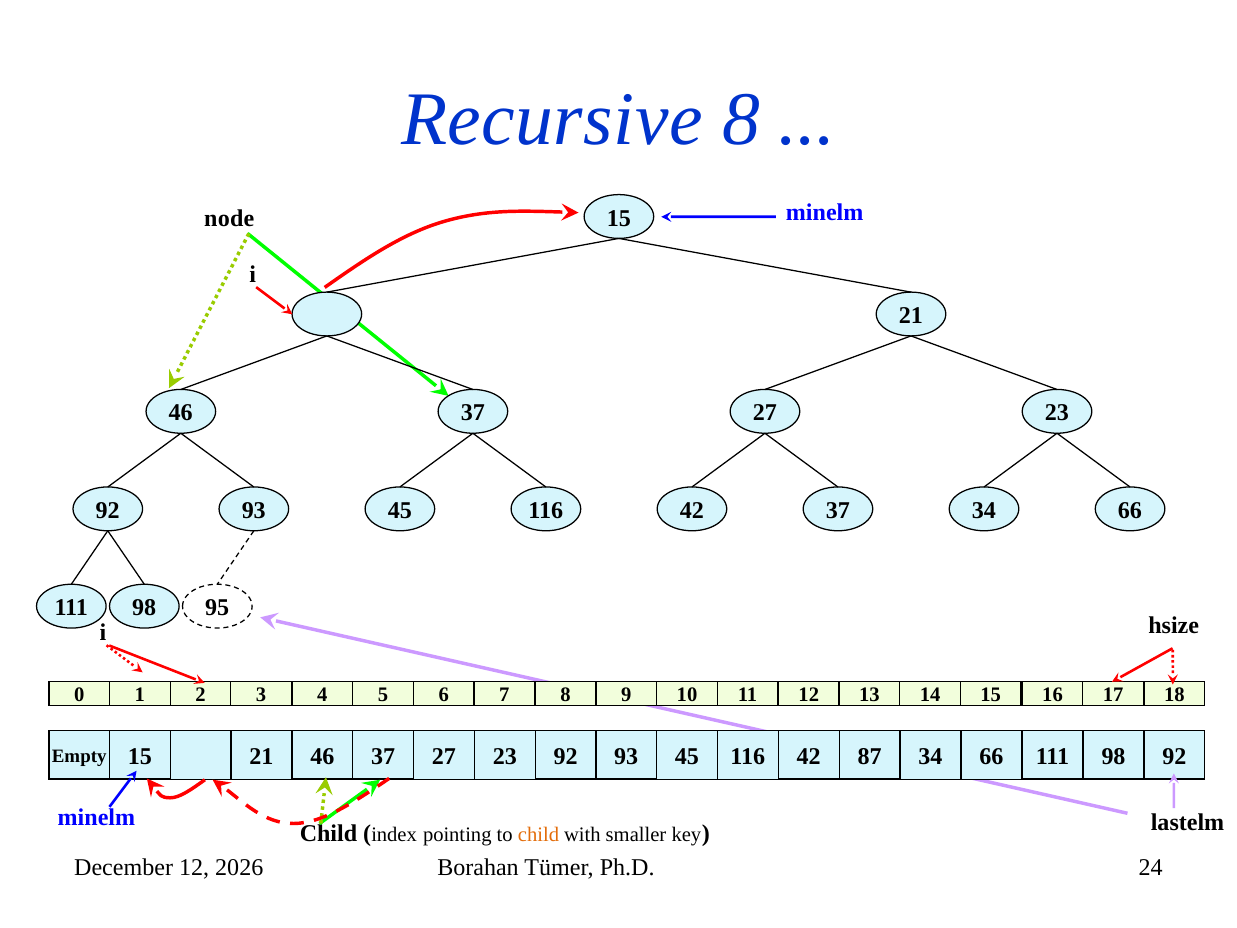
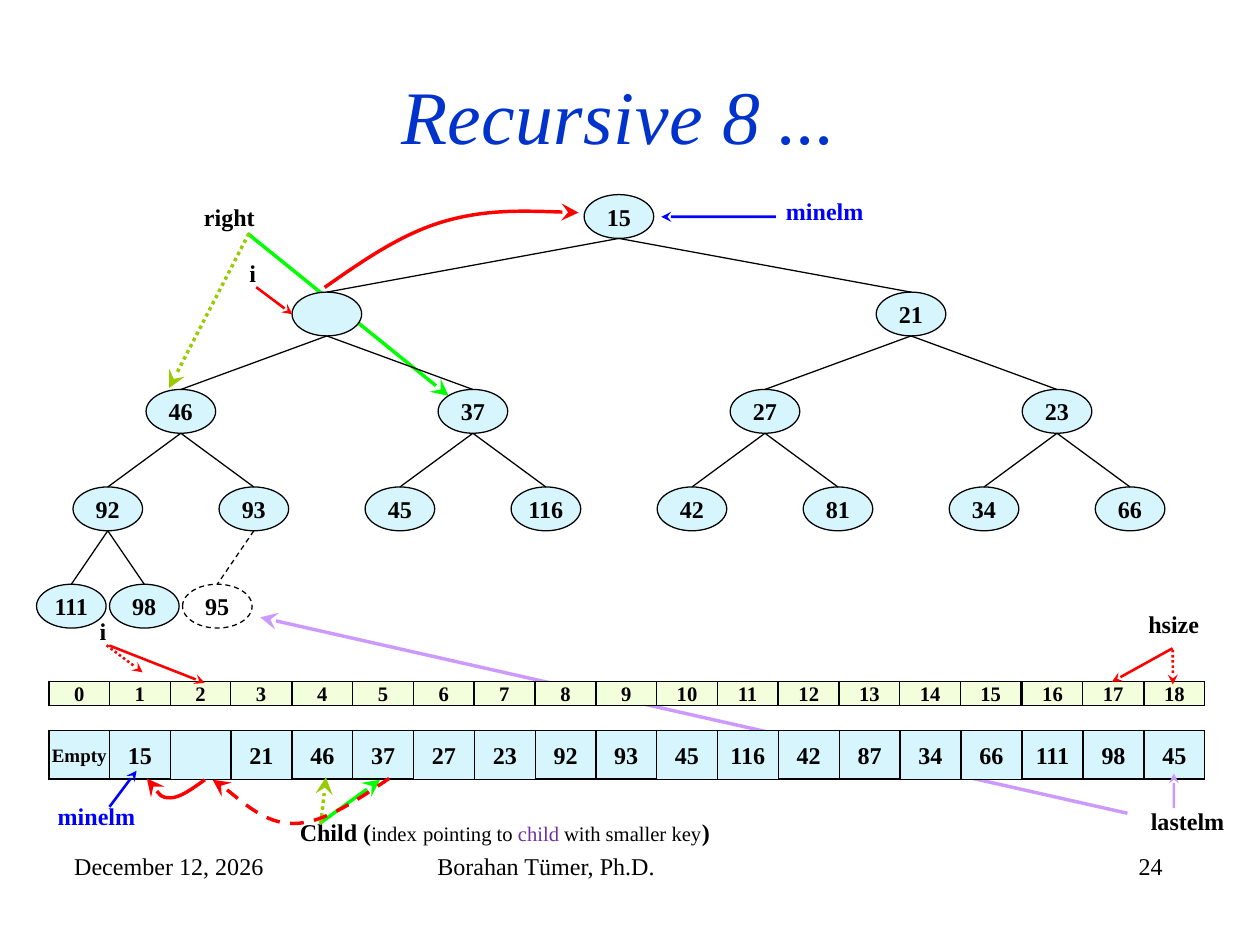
node: node -> right
42 37: 37 -> 81
98 92: 92 -> 45
child at (538, 835) colour: orange -> purple
